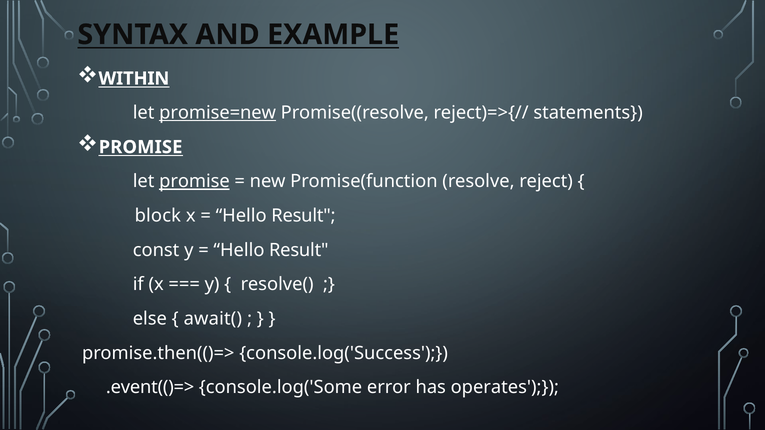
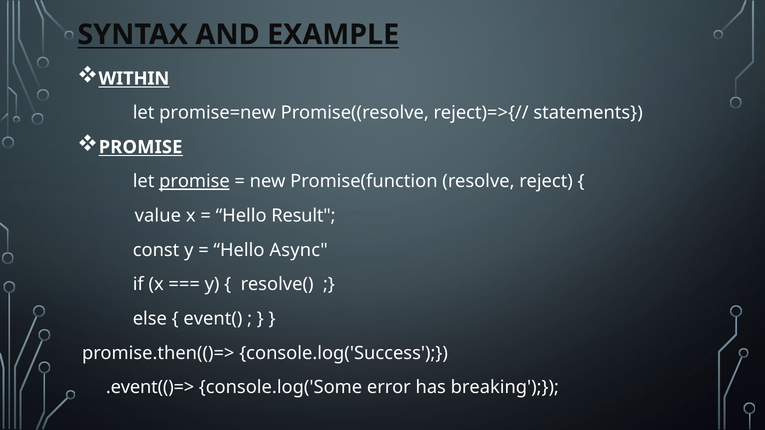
promise=new underline: present -> none
block: block -> value
Result at (299, 250): Result -> Async
await(: await( -> event(
operates: operates -> breaking
